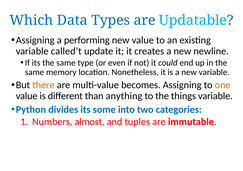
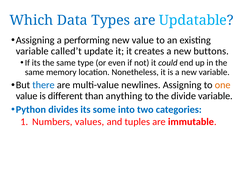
newline: newline -> buttons
there colour: orange -> blue
becomes: becomes -> newlines
things: things -> divide
Numbers almost: almost -> values
